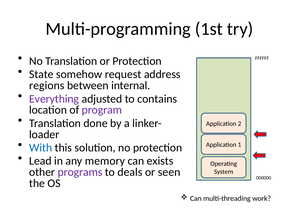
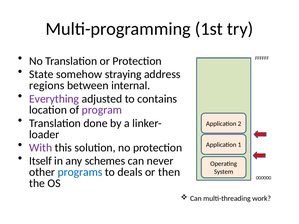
request: request -> straying
With colour: blue -> purple
Lead: Lead -> Itself
memory: memory -> schemes
exists: exists -> never
programs colour: purple -> blue
seen: seen -> then
